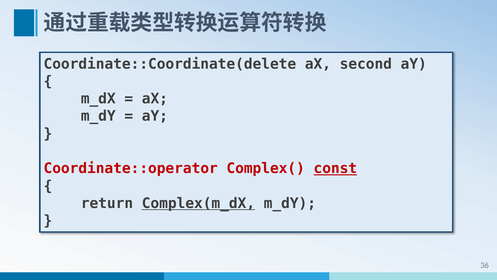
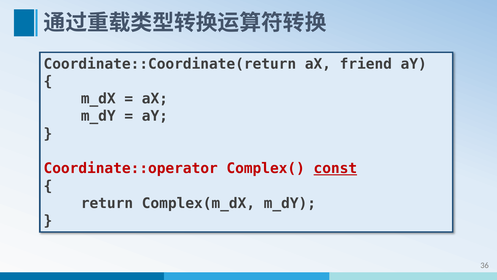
Coordinate::Coordinate(delete: Coordinate::Coordinate(delete -> Coordinate::Coordinate(return
second: second -> friend
Complex(m_dX underline: present -> none
